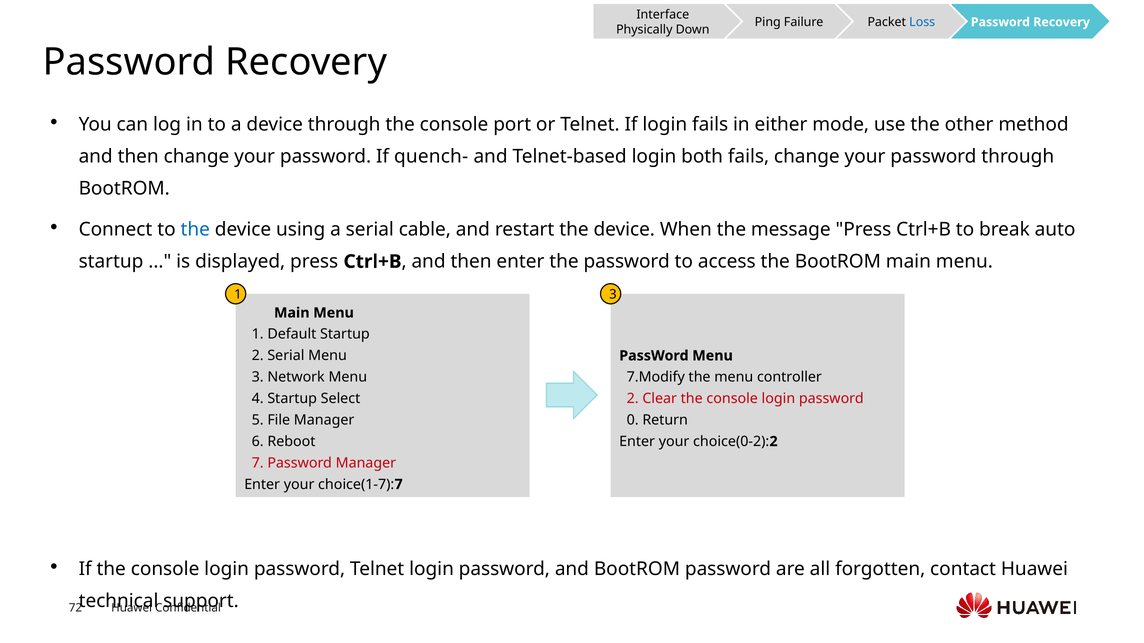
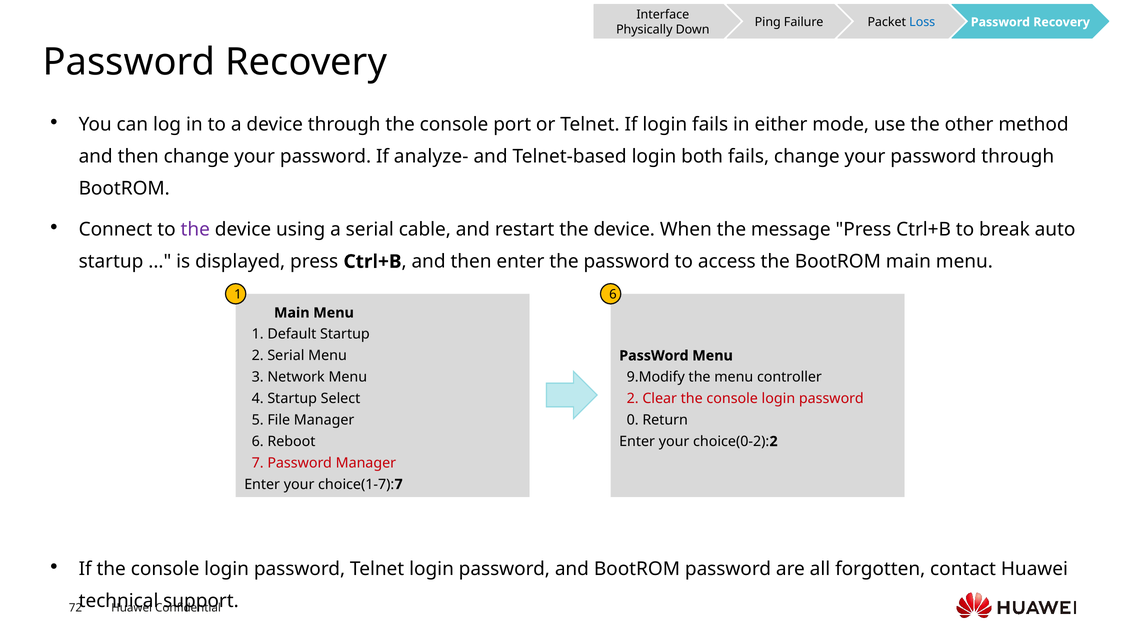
quench-: quench- -> analyze-
the at (195, 230) colour: blue -> purple
1 3: 3 -> 6
7.Modify: 7.Modify -> 9.Modify
